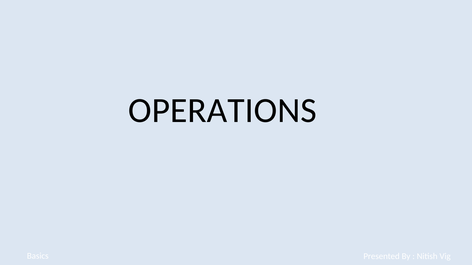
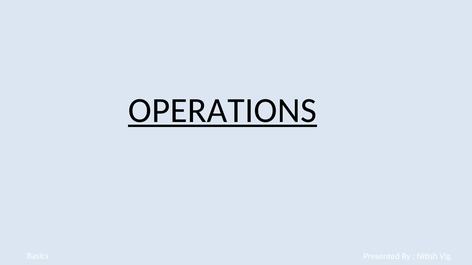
OPERATIONS underline: none -> present
